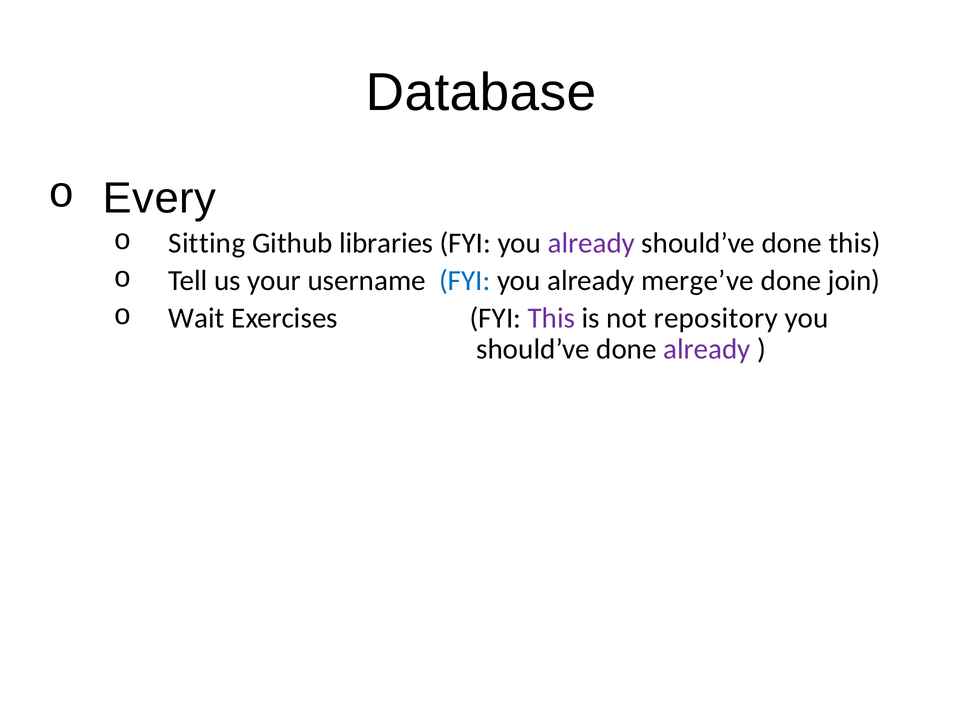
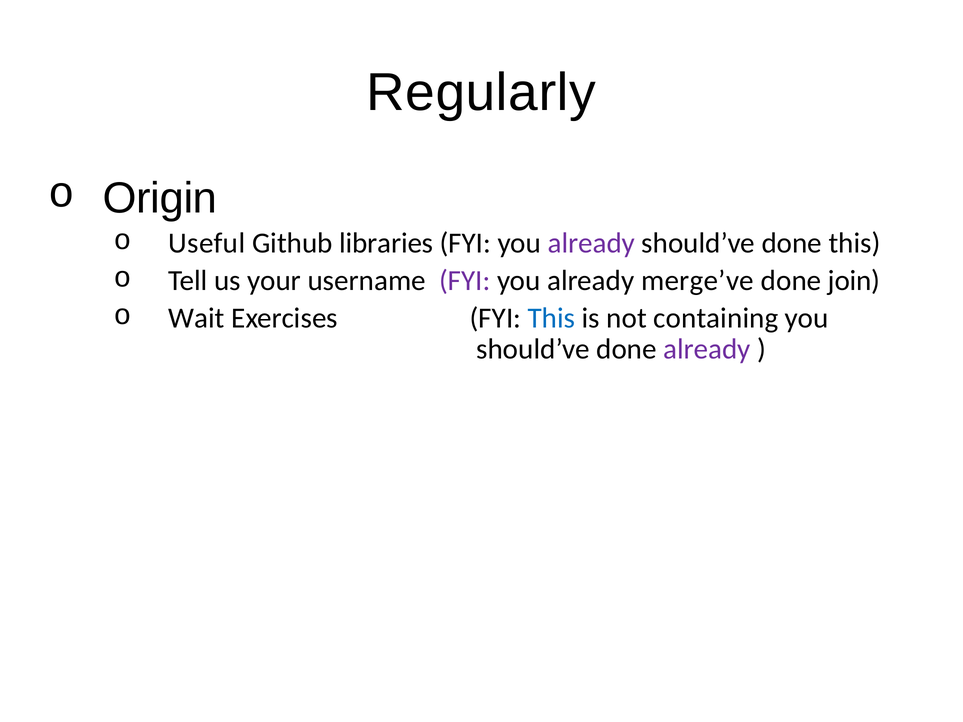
Database: Database -> Regularly
Every: Every -> Origin
Sitting: Sitting -> Useful
FYI at (465, 281) colour: blue -> purple
This at (551, 318) colour: purple -> blue
repository: repository -> containing
